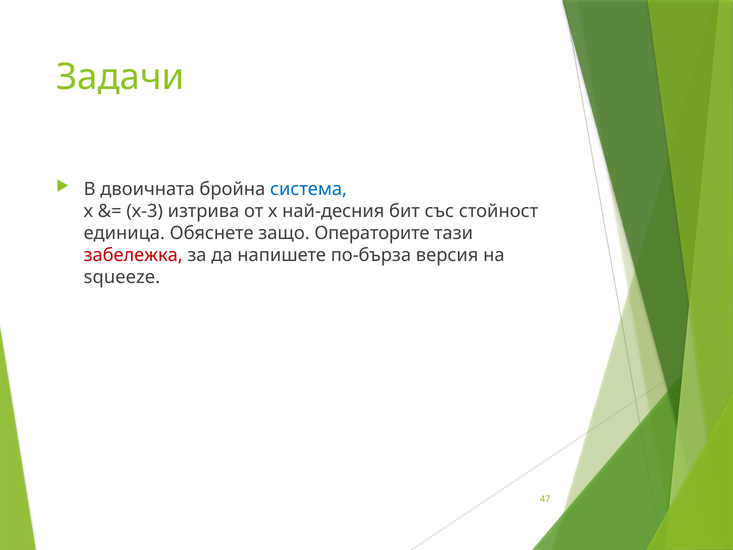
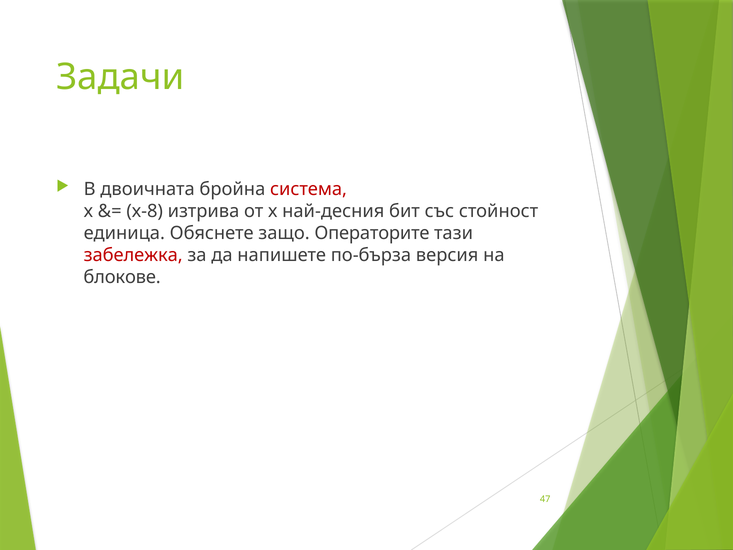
система colour: blue -> red
х-3: х-3 -> х-8
squeeze: squeeze -> блокове
